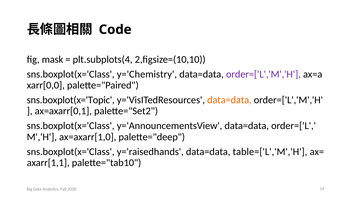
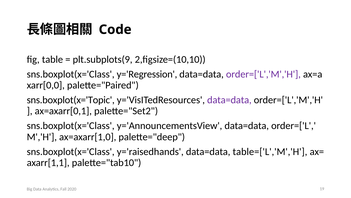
mask: mask -> table
plt.subplots(4: plt.subplots(4 -> plt.subplots(9
y='Chemistry: y='Chemistry -> y='Regression
data=data at (229, 100) colour: orange -> purple
